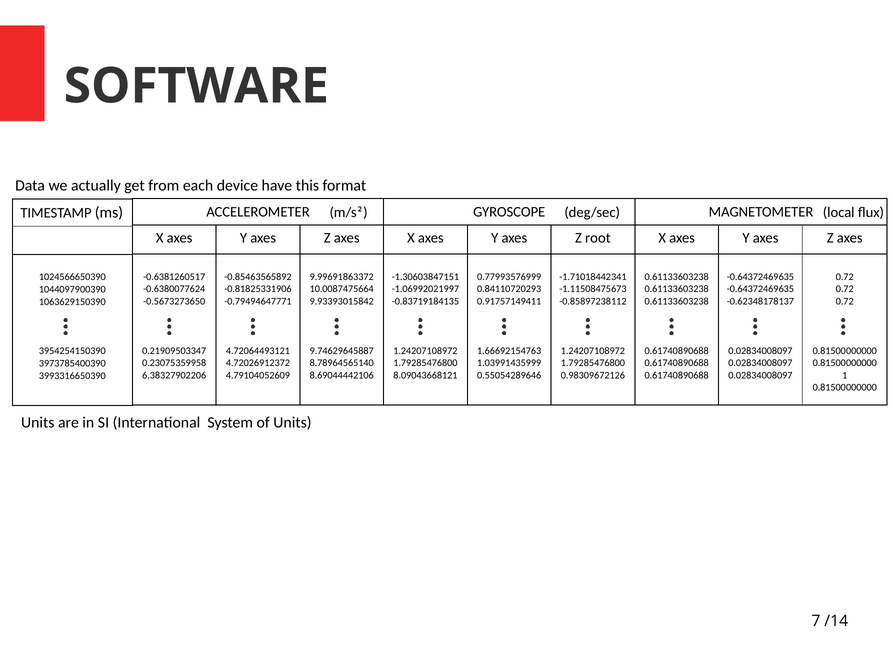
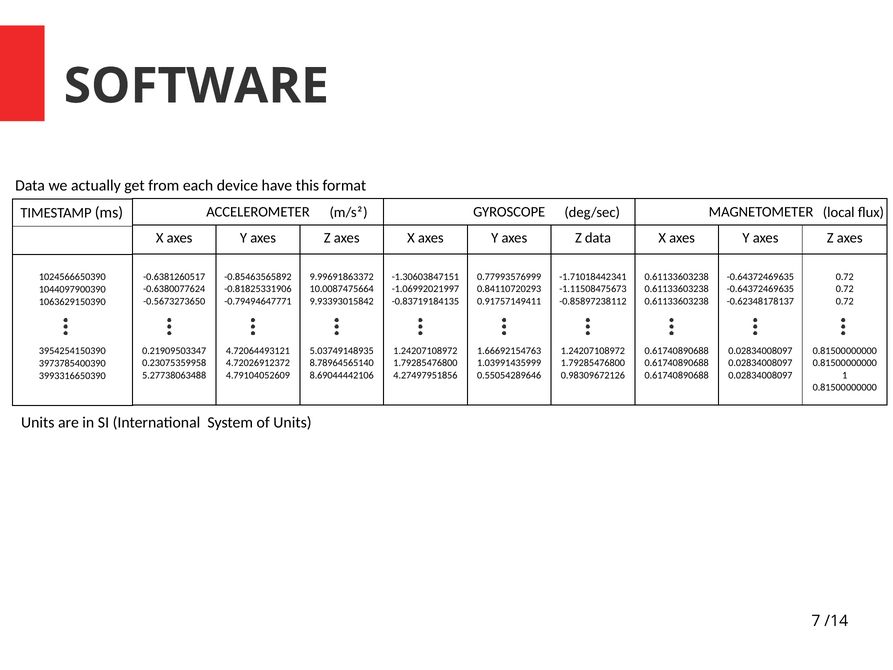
Z root: root -> data
9.74629645887: 9.74629645887 -> 5.03749148935
6.38327902206: 6.38327902206 -> 5.27738063488
8.09043668121: 8.09043668121 -> 4.27497951856
